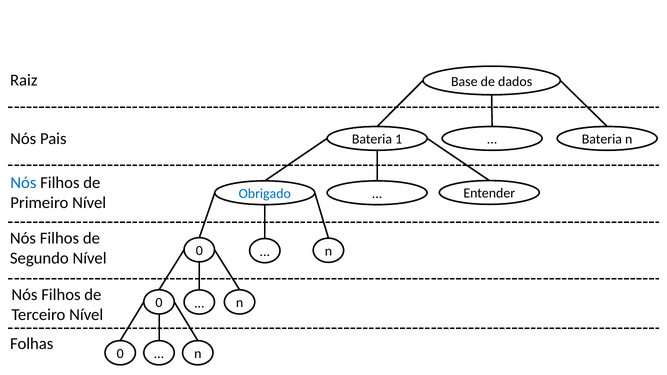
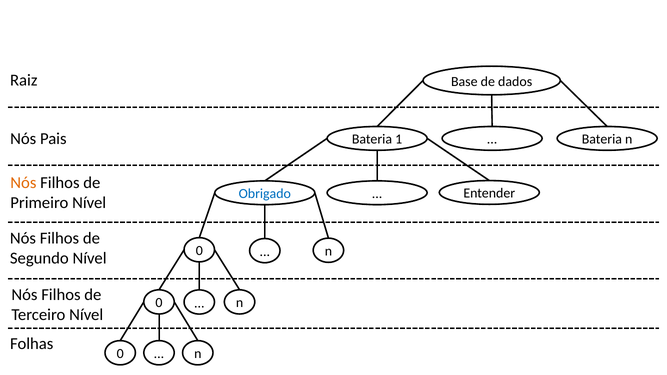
Nós at (23, 183) colour: blue -> orange
